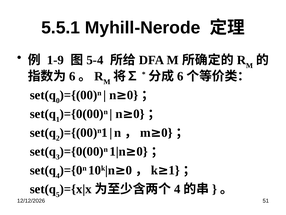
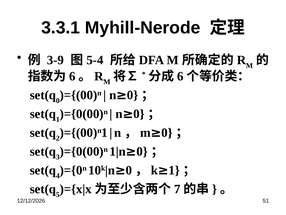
5.5.1: 5.5.1 -> 3.3.1
1-9: 1-9 -> 3-9
4 at (177, 189): 4 -> 7
